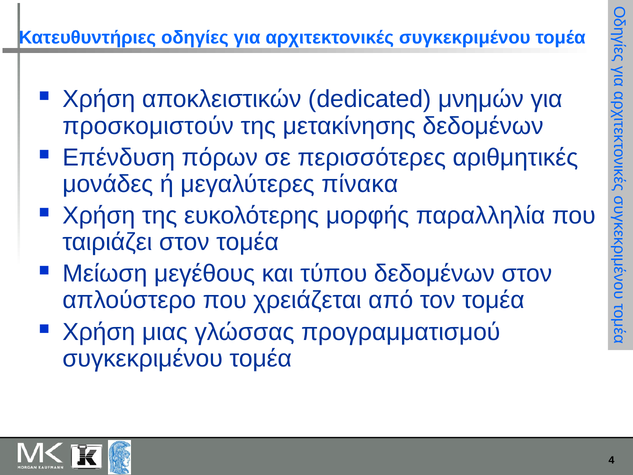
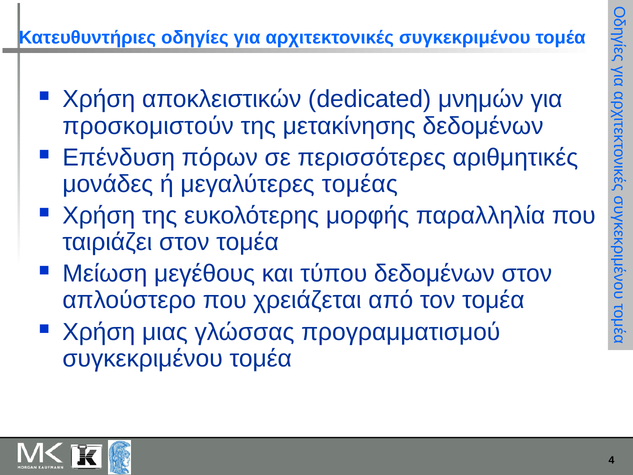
πίνακα: πίνακα -> τομέας
